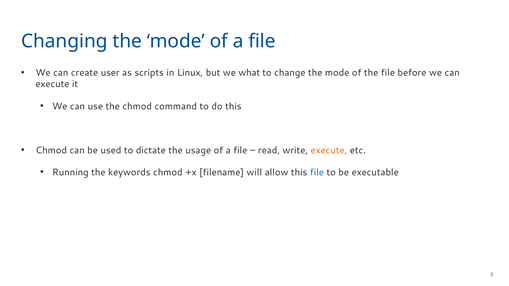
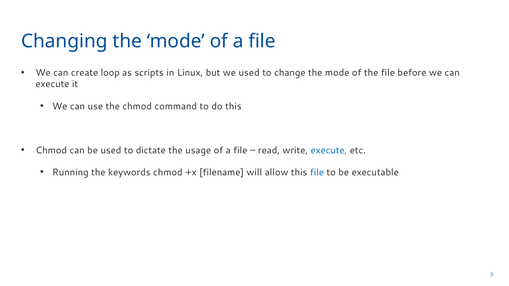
user: user -> loop
we what: what -> used
execute at (329, 150) colour: orange -> blue
